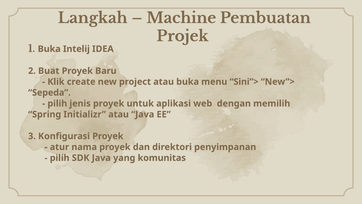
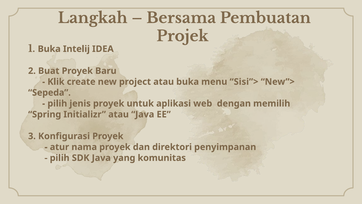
Machine: Machine -> Bersama
Sini”>: Sini”> -> Sisi”>
